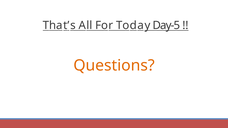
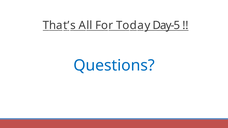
Questions colour: orange -> blue
